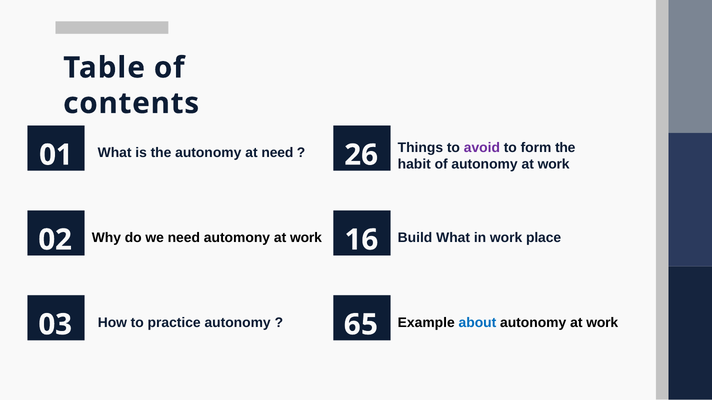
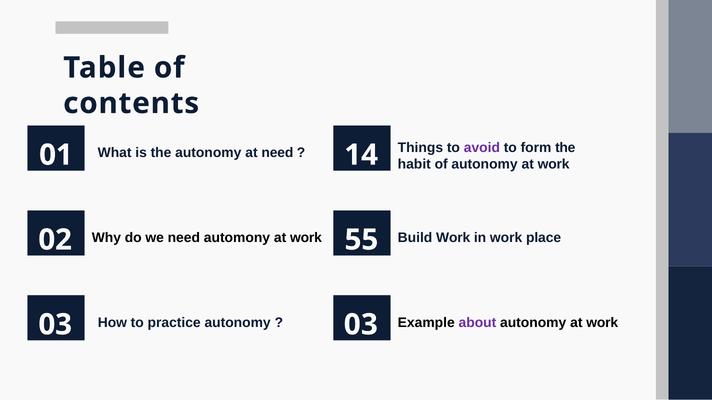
26: 26 -> 14
Build What: What -> Work
16: 16 -> 55
about colour: blue -> purple
03 65: 65 -> 03
